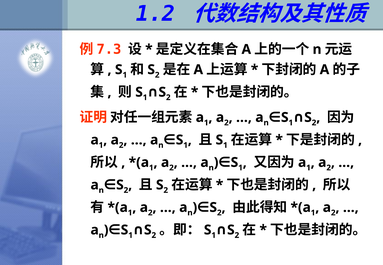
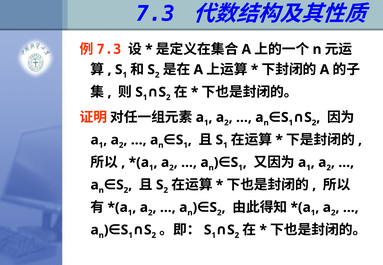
1.2: 1.2 -> 7.3
